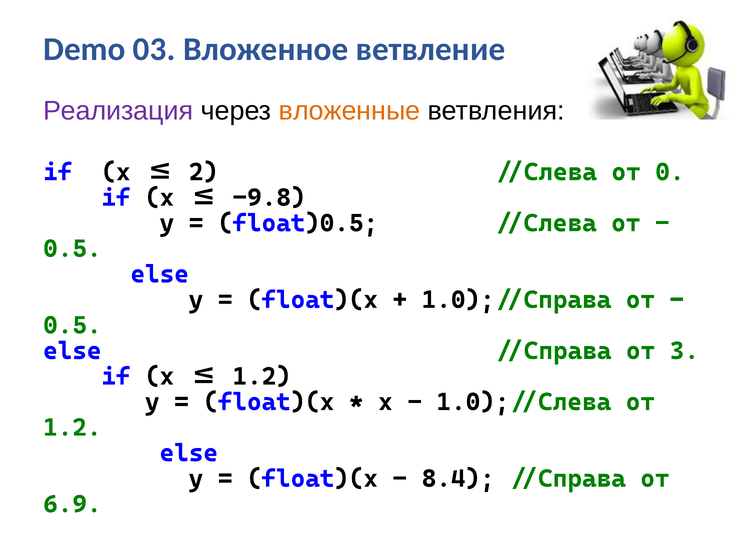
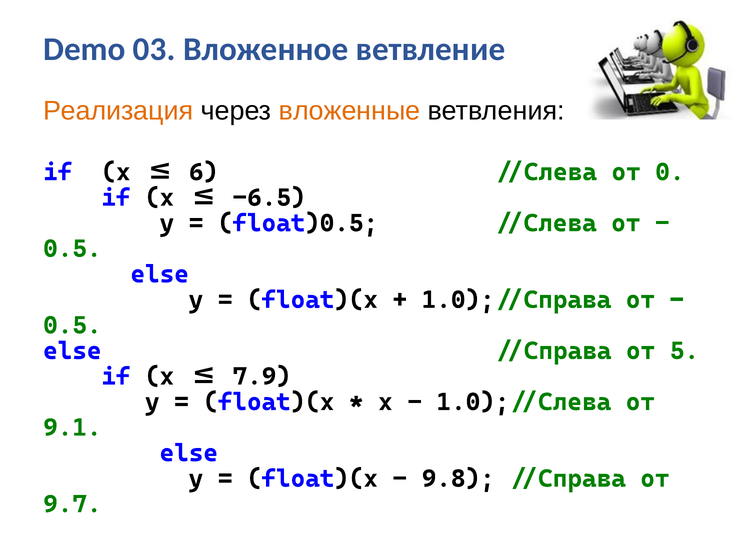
Реализация colour: purple -> orange
2: 2 -> 6
-9.8: -9.8 -> -6.5
3: 3 -> 5
1.2 at (262, 376): 1.2 -> 7.9
1.2 at (72, 427): 1.2 -> 9.1
8.4: 8.4 -> 9.8
6.9: 6.9 -> 9.7
